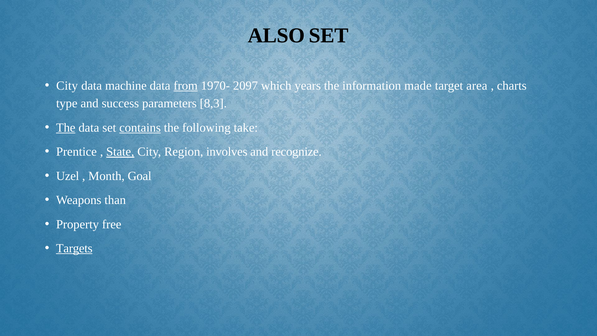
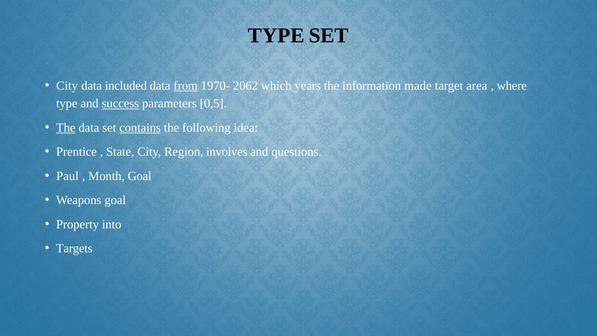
ALSO at (276, 36): ALSO -> TYPE
machine: machine -> included
2097: 2097 -> 2062
charts: charts -> where
success underline: none -> present
8,3: 8,3 -> 0,5
take: take -> idea
State underline: present -> none
recognize: recognize -> questions
Uzel: Uzel -> Paul
Weapons than: than -> goal
free: free -> into
Targets underline: present -> none
